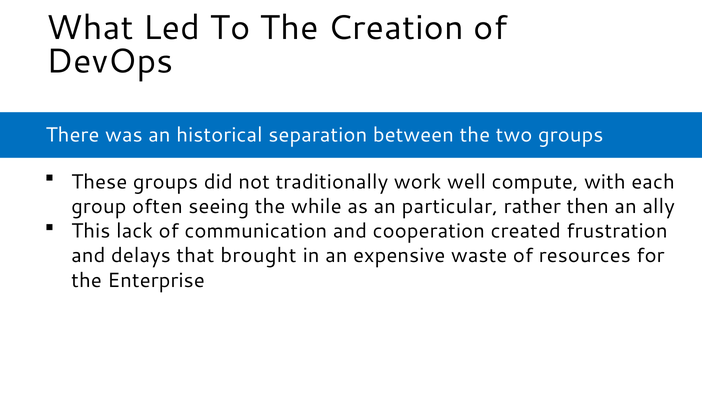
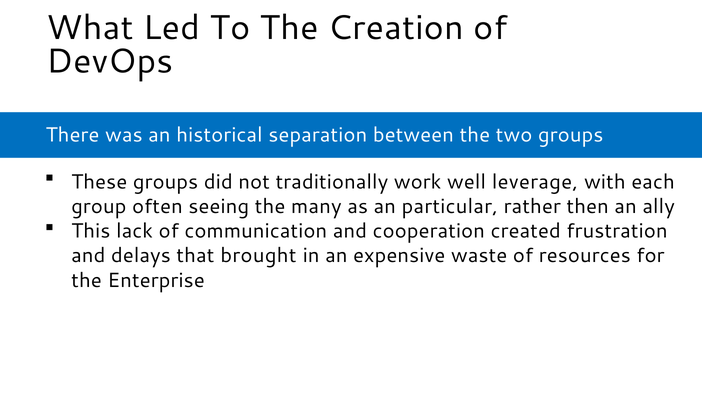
compute: compute -> leverage
while: while -> many
